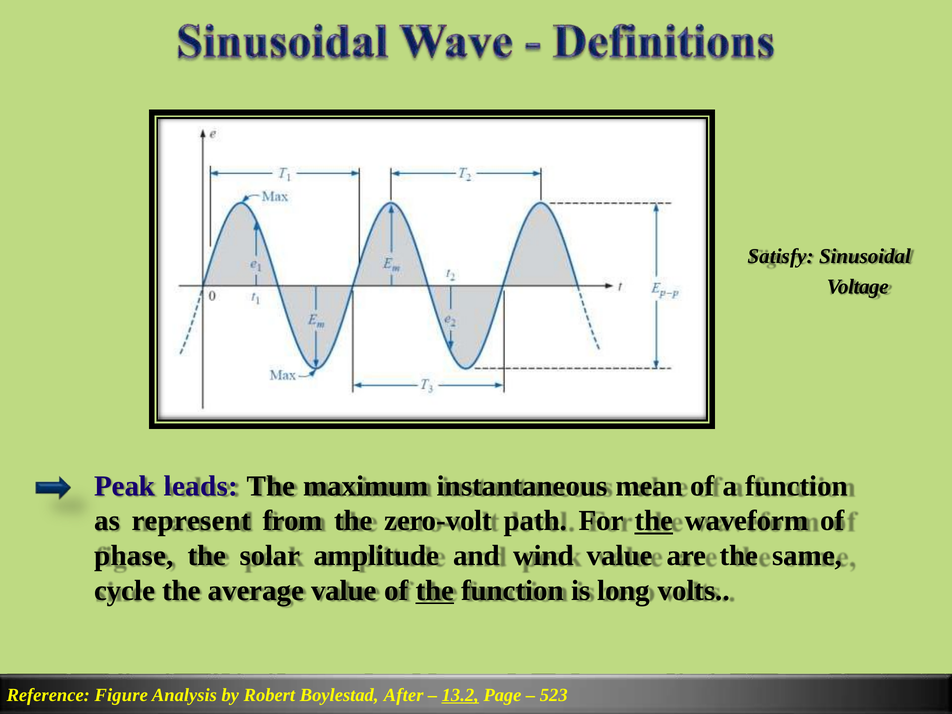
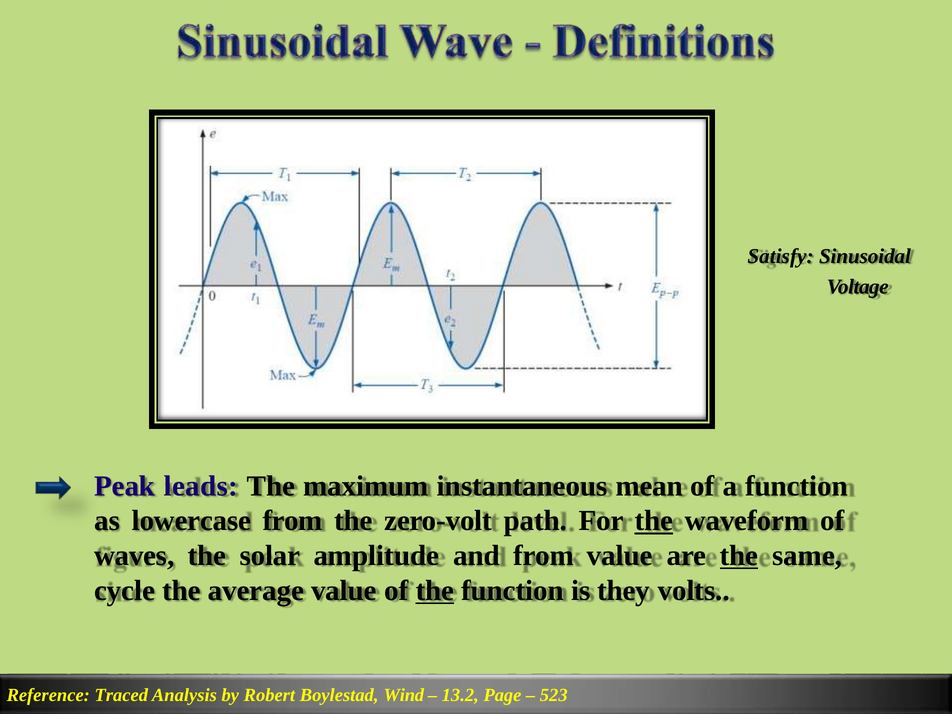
represent: represent -> lowercase
phase: phase -> waves
and wind: wind -> from
the at (739, 556) underline: none -> present
long: long -> they
Figure: Figure -> Traced
After: After -> Wind
13.2 underline: present -> none
